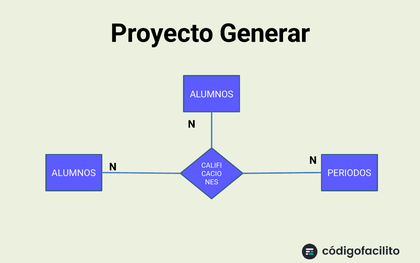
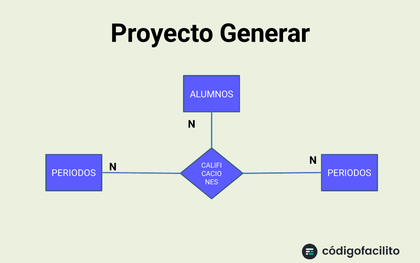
ALUMNOS at (74, 173): ALUMNOS -> PERIODOS
